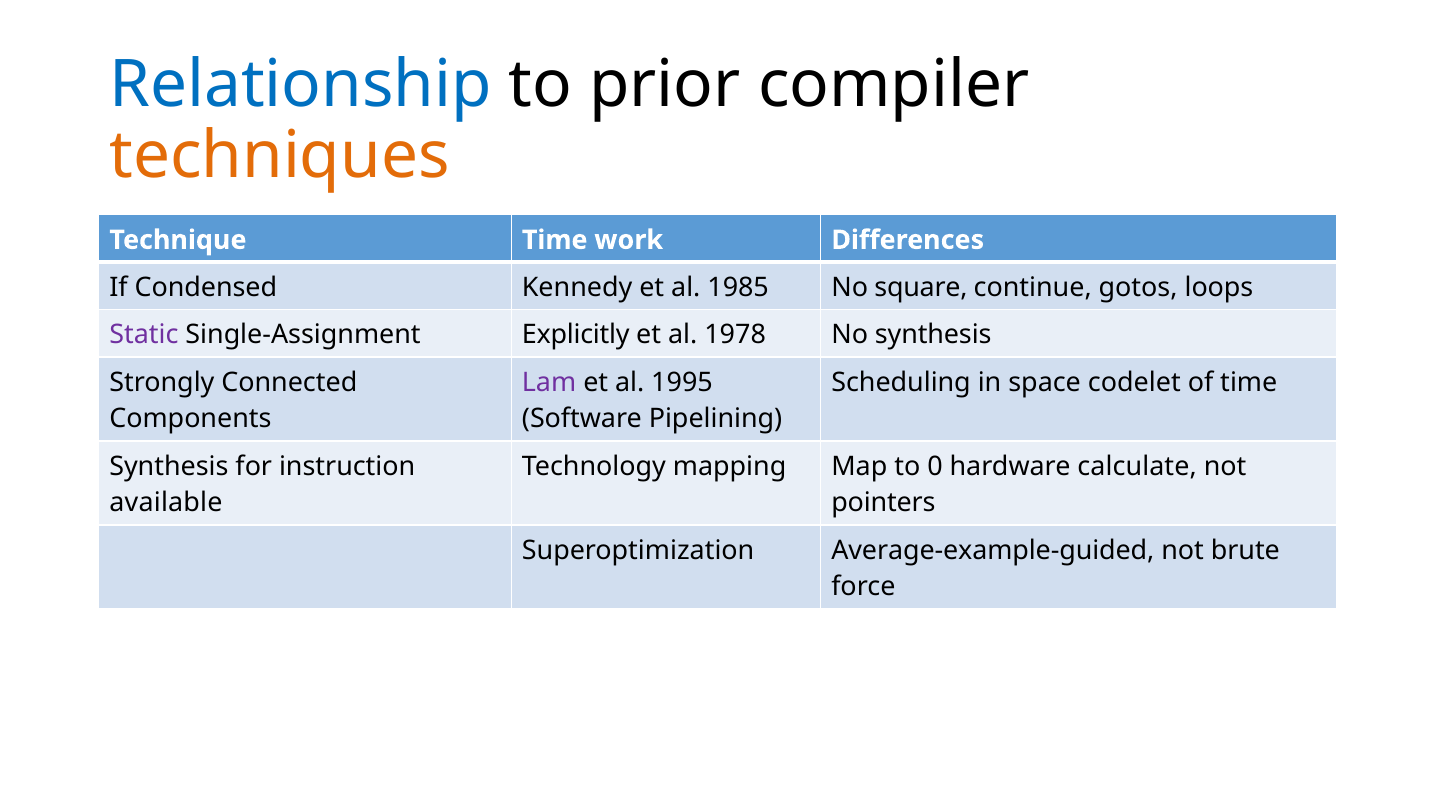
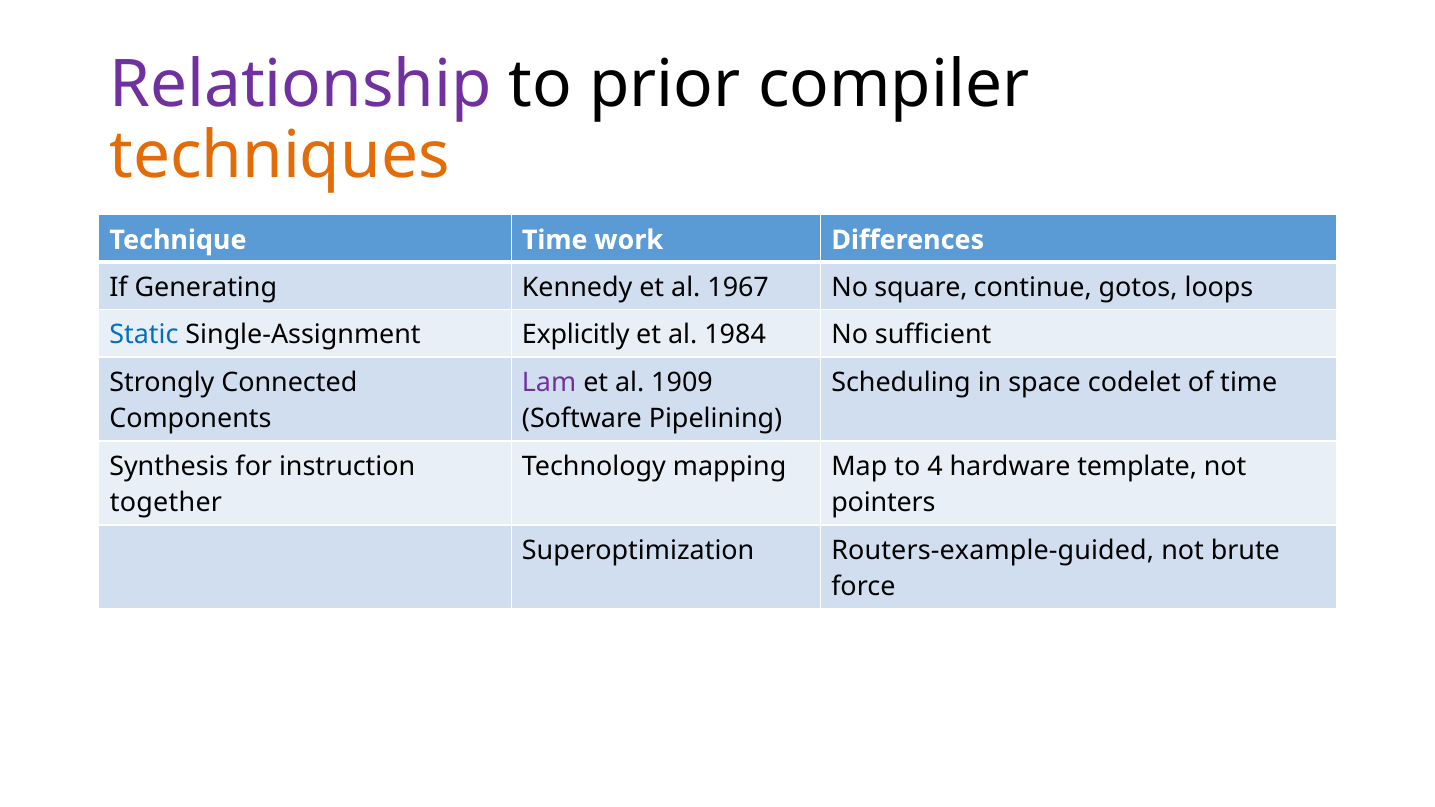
Relationship colour: blue -> purple
Condensed: Condensed -> Generating
1985: 1985 -> 1967
Static colour: purple -> blue
1978: 1978 -> 1984
No synthesis: synthesis -> sufficient
1995: 1995 -> 1909
0: 0 -> 4
calculate: calculate -> template
available: available -> together
Average-example-guided: Average-example-guided -> Routers-example-guided
